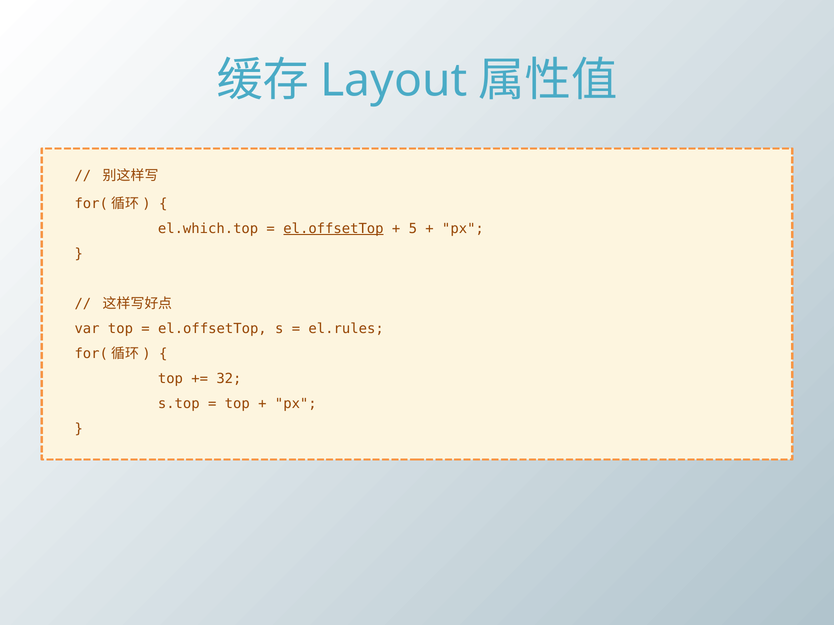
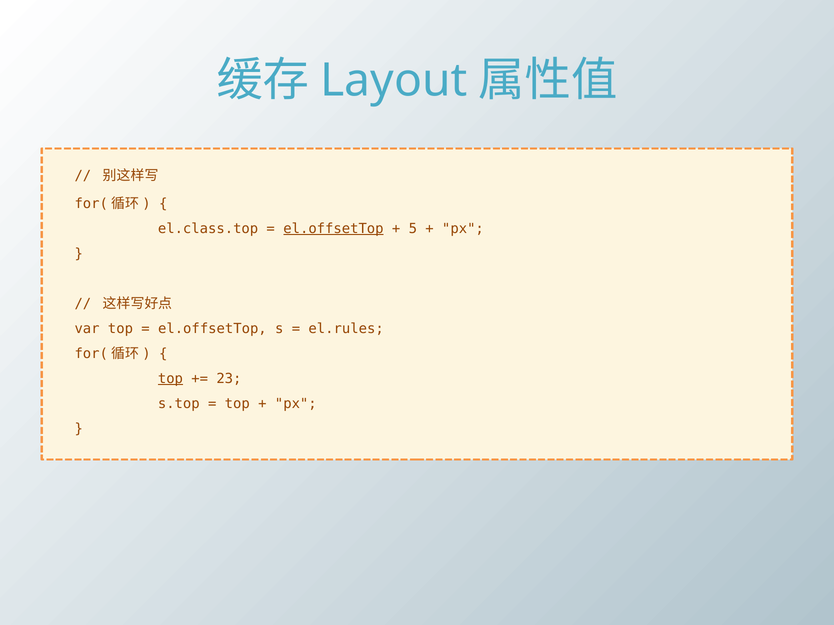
el.which.top: el.which.top -> el.class.top
top at (170, 379) underline: none -> present
32: 32 -> 23
